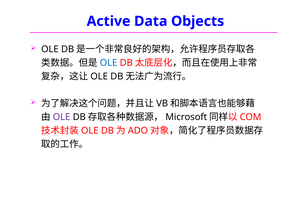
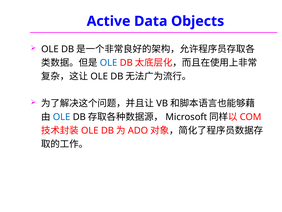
OLE at (62, 117) colour: purple -> blue
